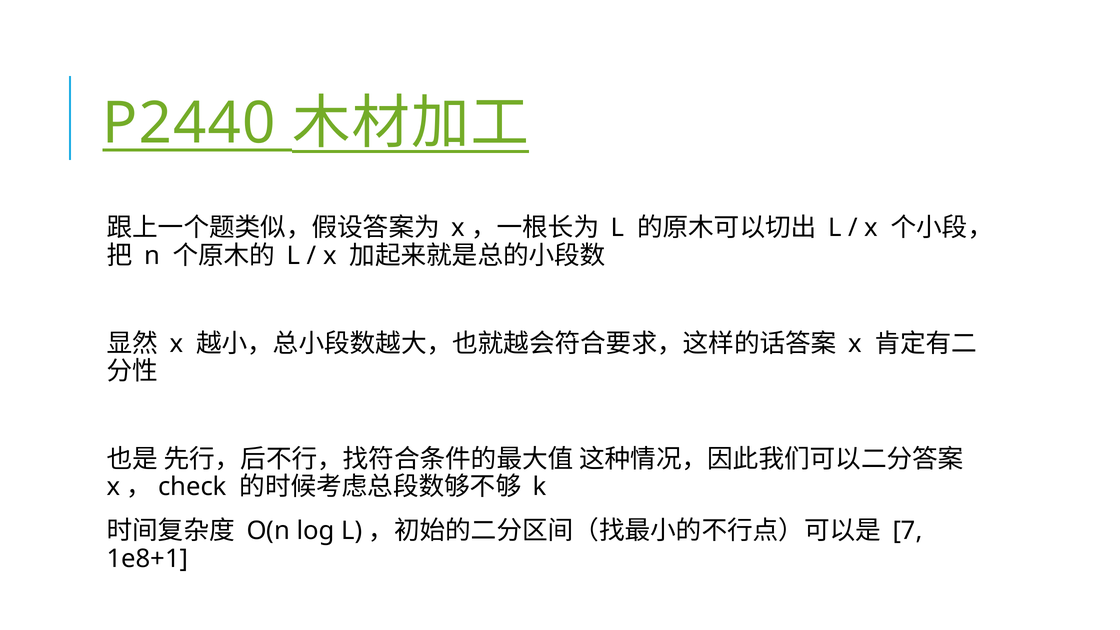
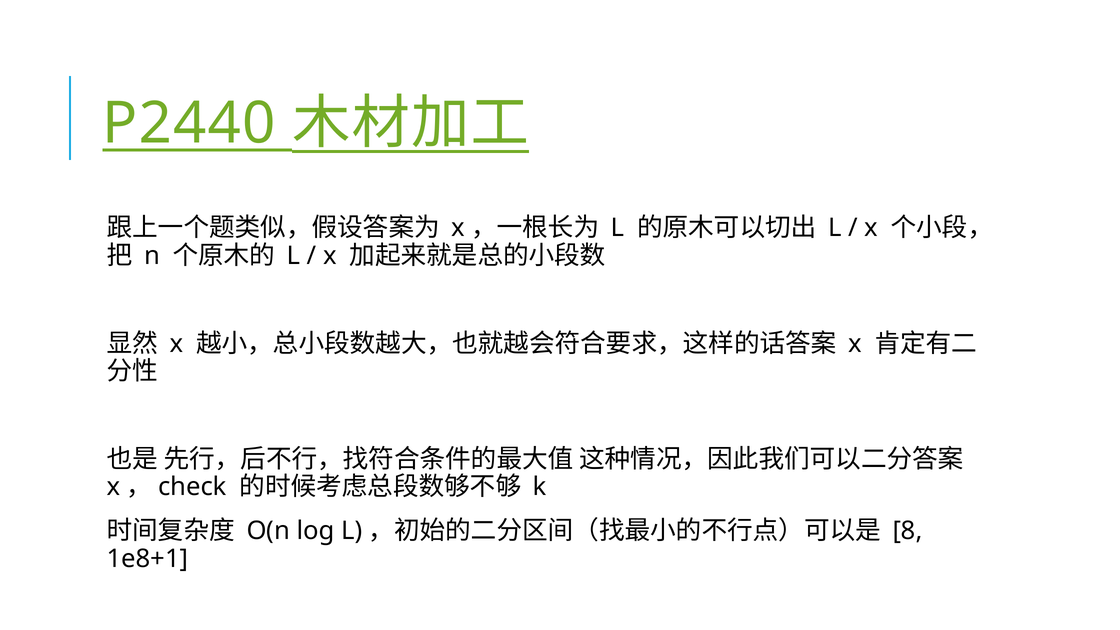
7: 7 -> 8
